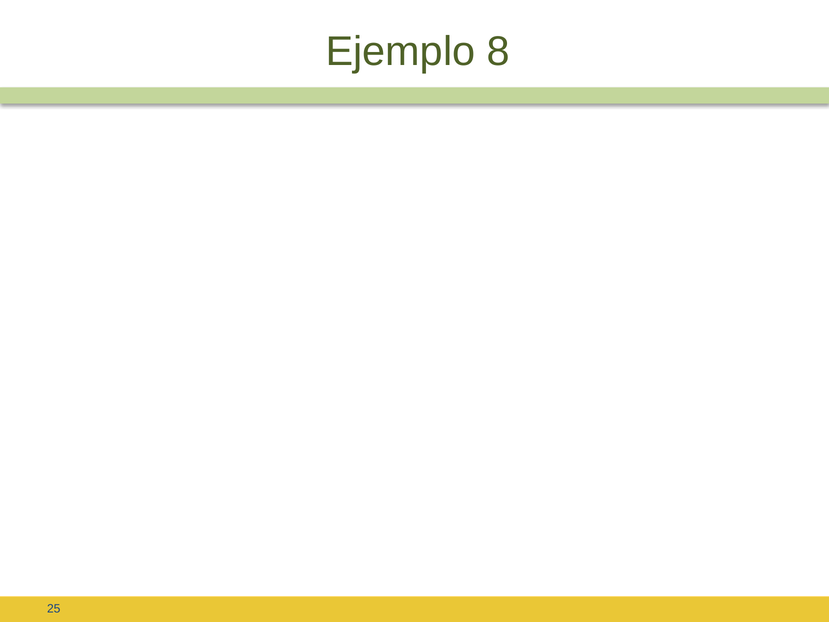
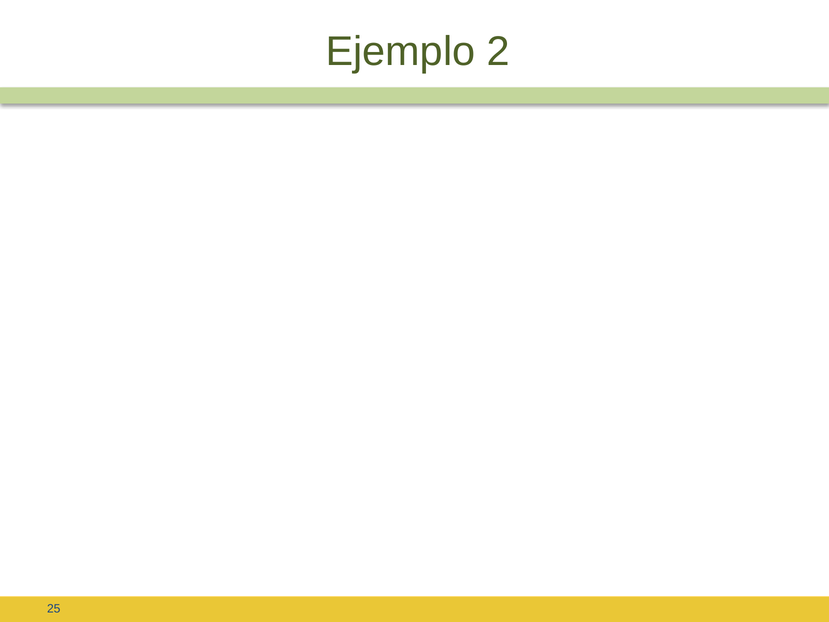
8: 8 -> 2
